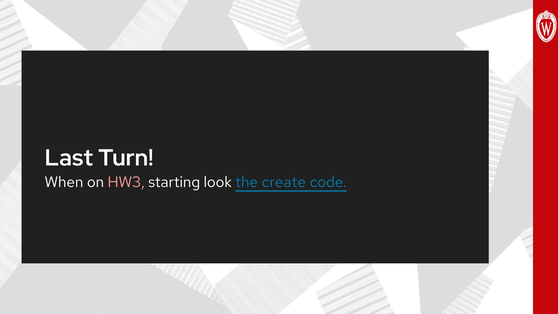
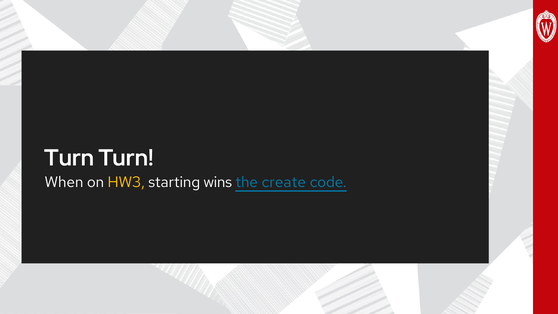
Last at (69, 158): Last -> Turn
HW3 colour: pink -> yellow
look: look -> wins
